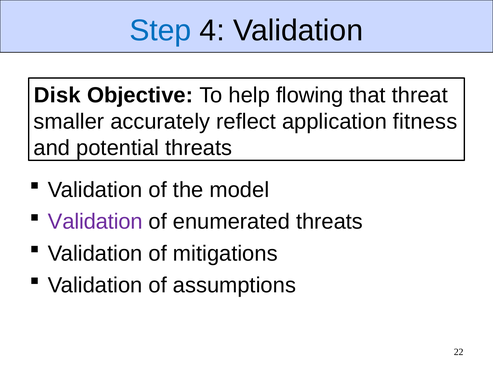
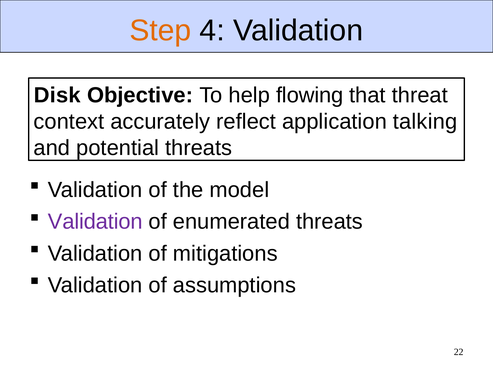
Step colour: blue -> orange
smaller: smaller -> context
fitness: fitness -> talking
